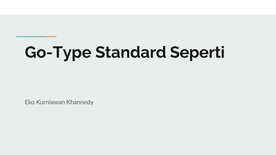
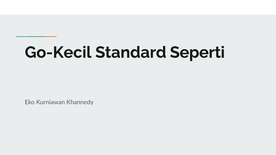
Go-Type: Go-Type -> Go-Kecil
